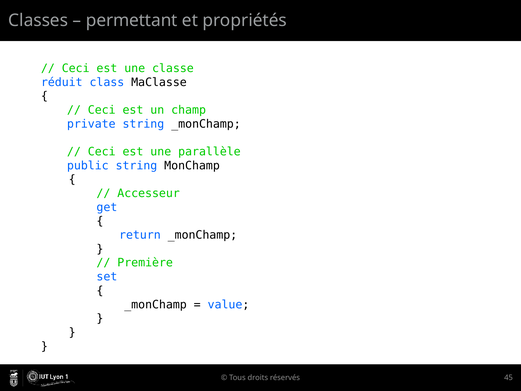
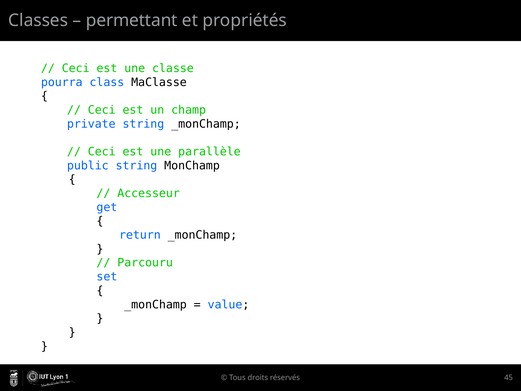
réduit: réduit -> pourra
Première: Première -> Parcouru
